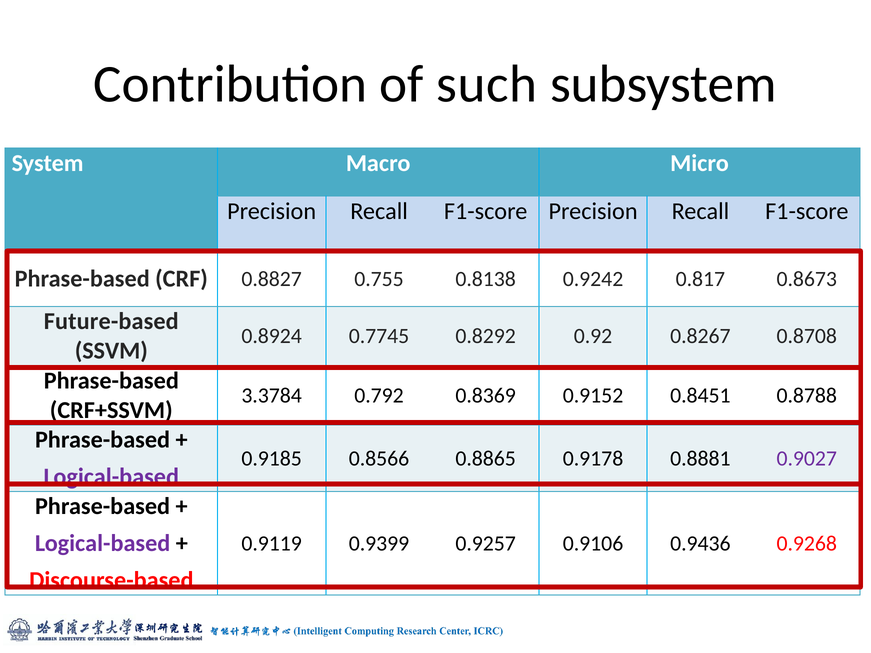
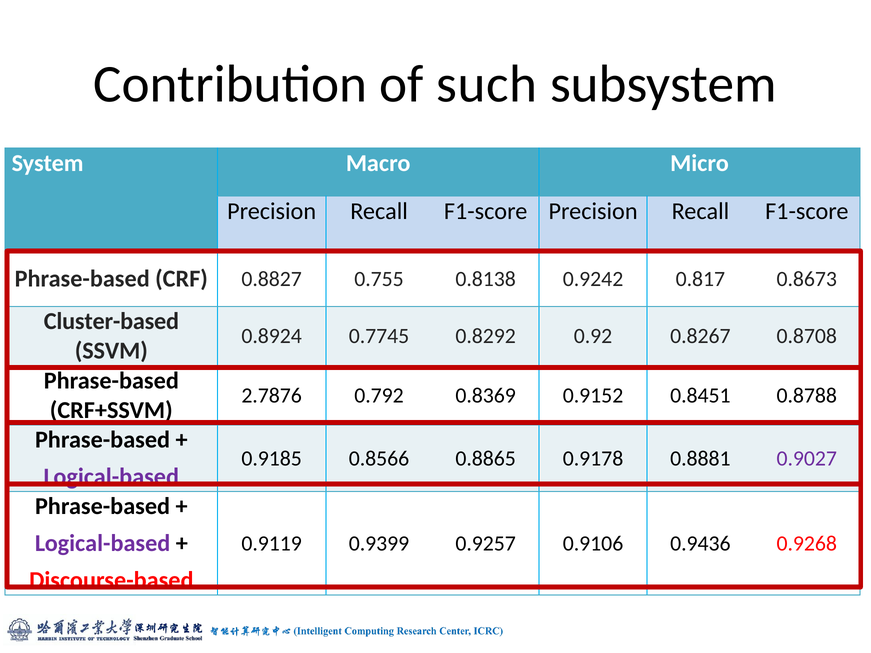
Future-based: Future-based -> Cluster-based
3.3784: 3.3784 -> 2.7876
